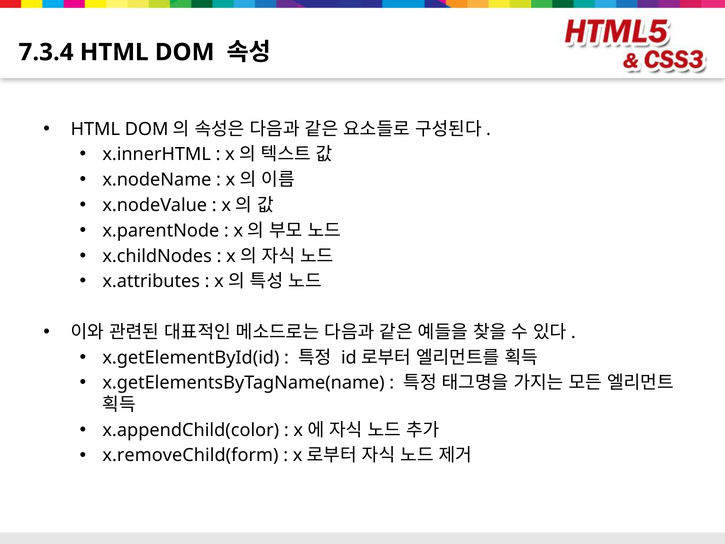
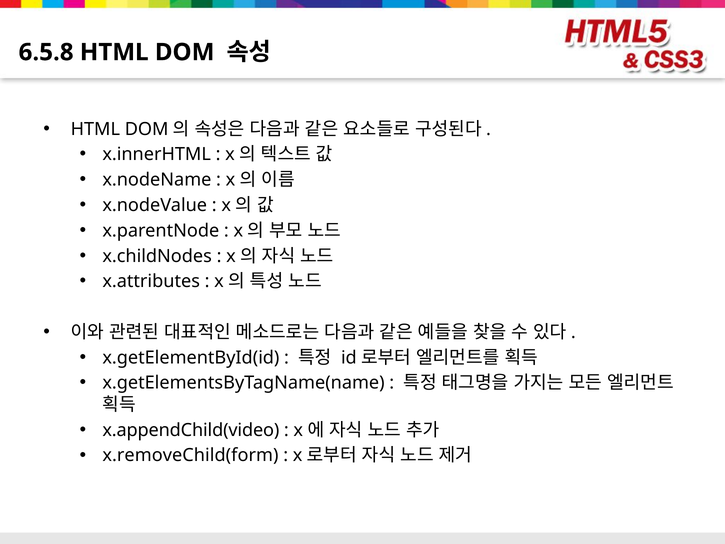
7.3.4: 7.3.4 -> 6.5.8
x.appendChild(color: x.appendChild(color -> x.appendChild(video
